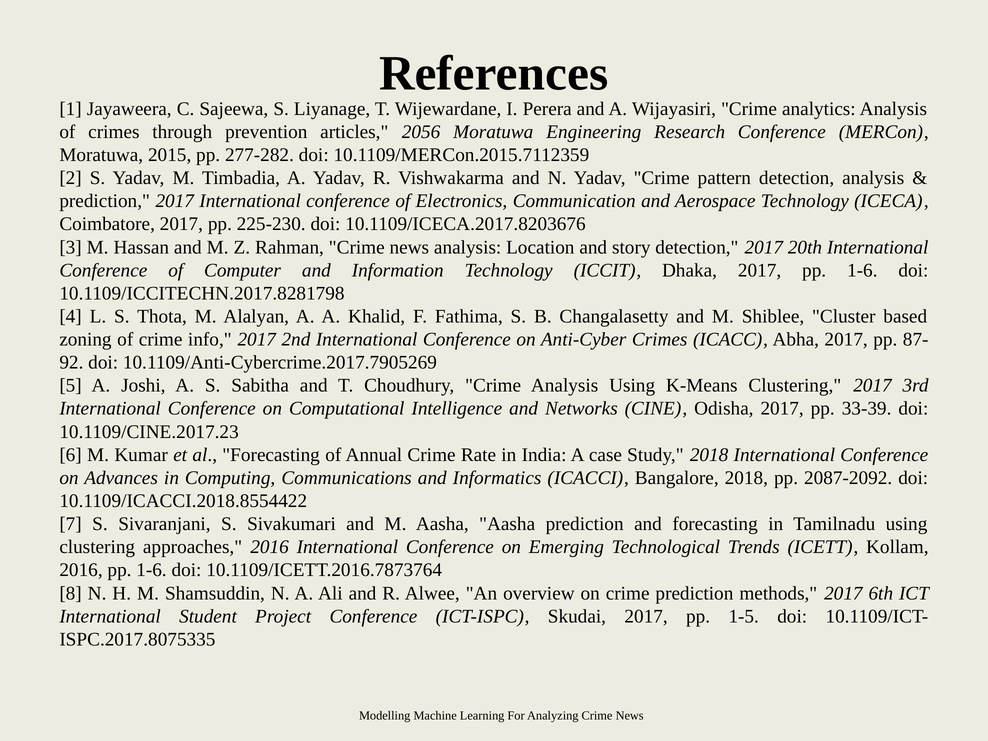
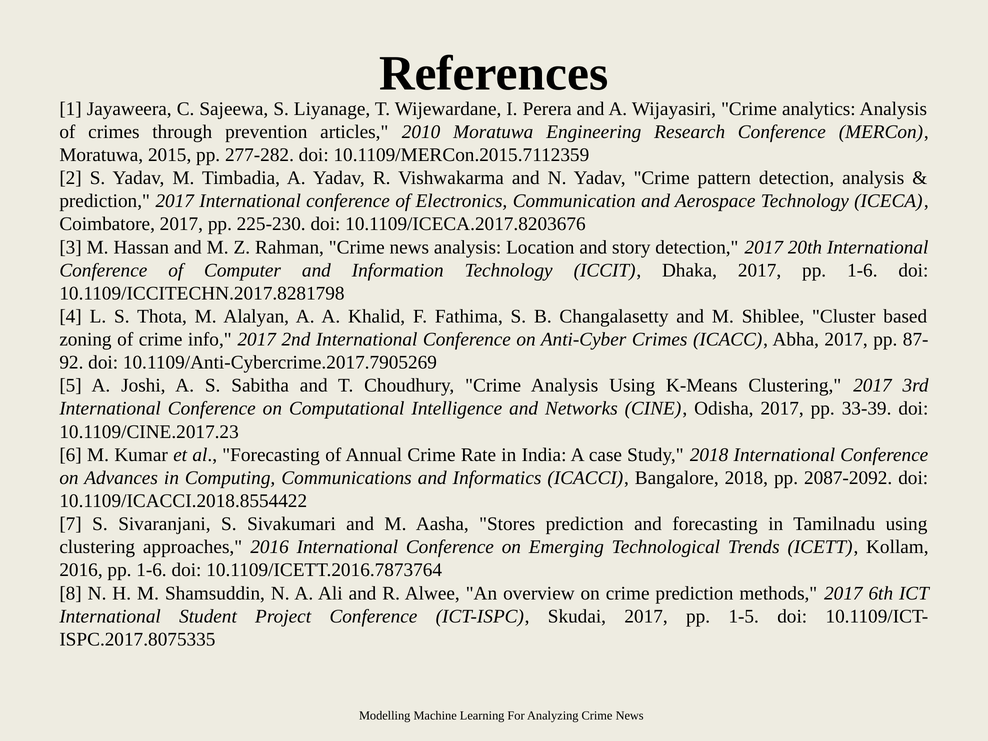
2056: 2056 -> 2010
Aasha Aasha: Aasha -> Stores
